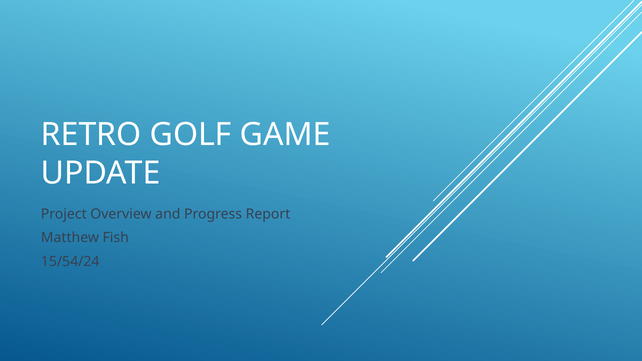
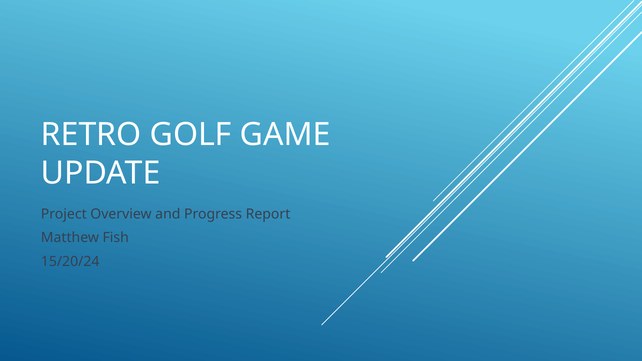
15/54/24: 15/54/24 -> 15/20/24
